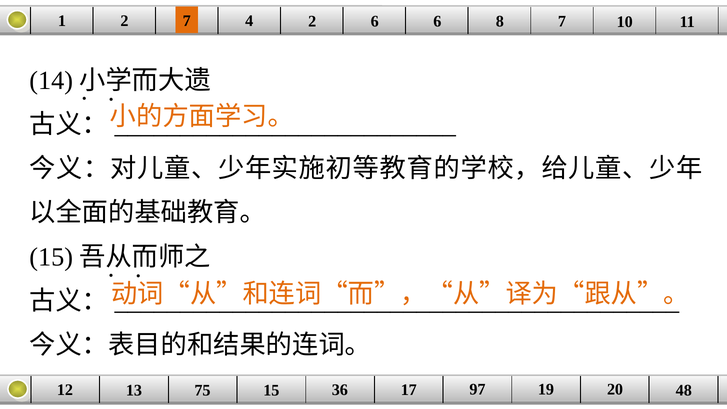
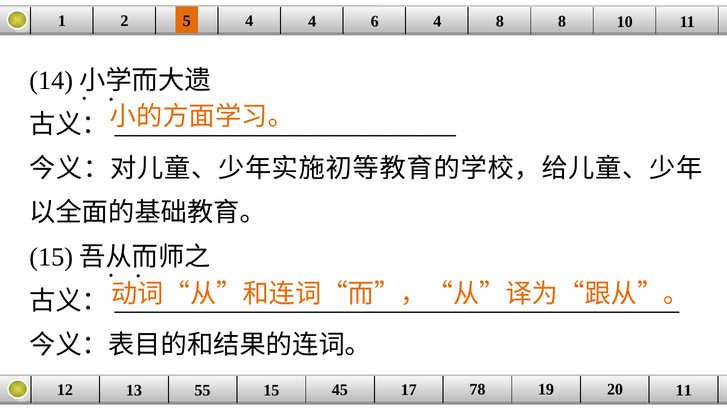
2 7: 7 -> 5
4 2: 2 -> 4
6 6: 6 -> 4
8 7: 7 -> 8
75: 75 -> 55
36: 36 -> 45
97: 97 -> 78
20 48: 48 -> 11
